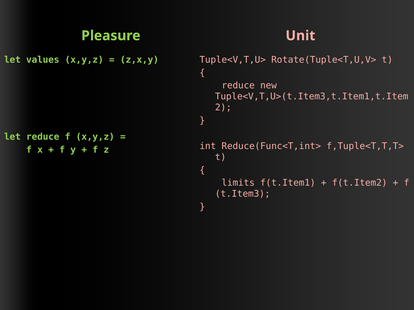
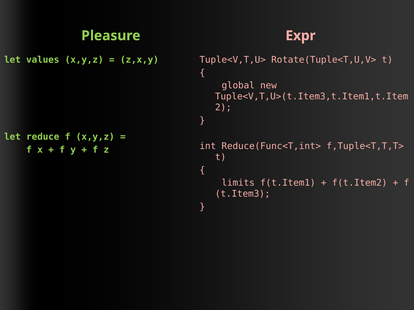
Unit: Unit -> Expr
reduce at (238, 86): reduce -> global
